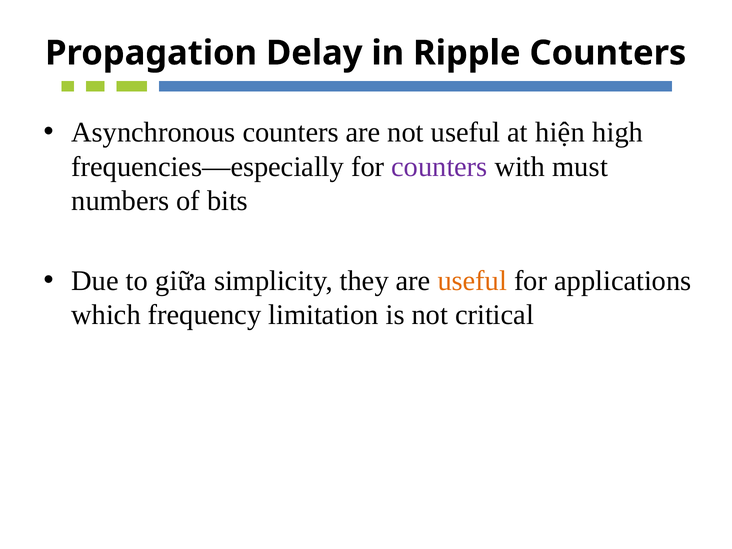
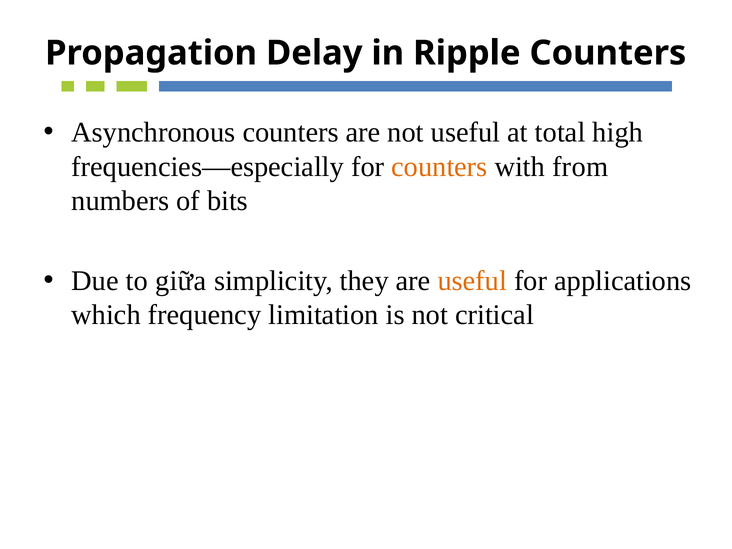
hiện: hiện -> total
counters at (439, 167) colour: purple -> orange
must: must -> from
